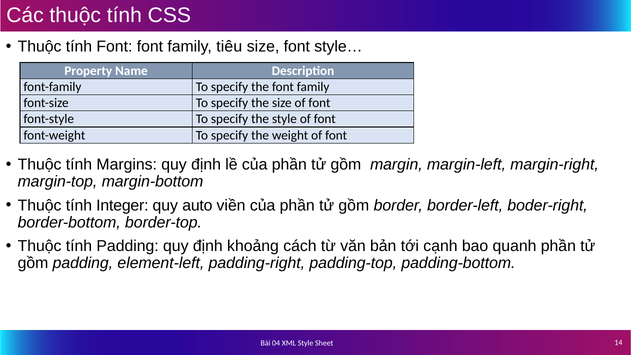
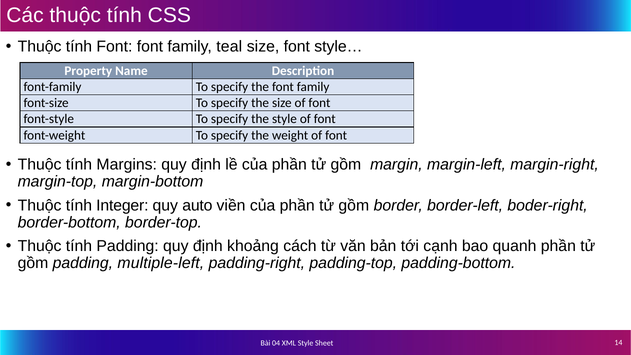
tiêu: tiêu -> teal
element-left: element-left -> multiple-left
